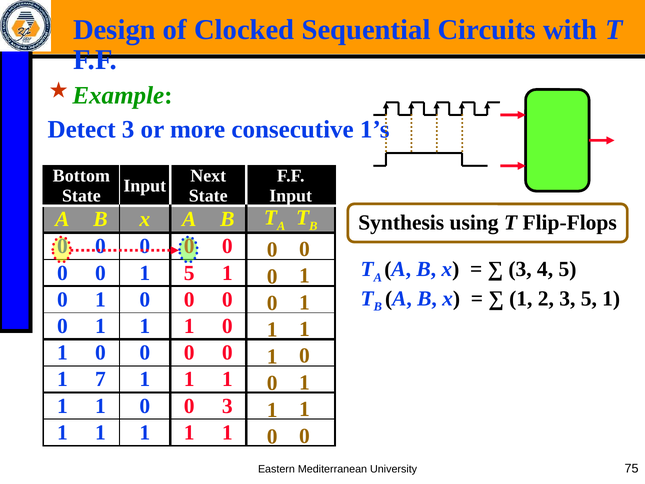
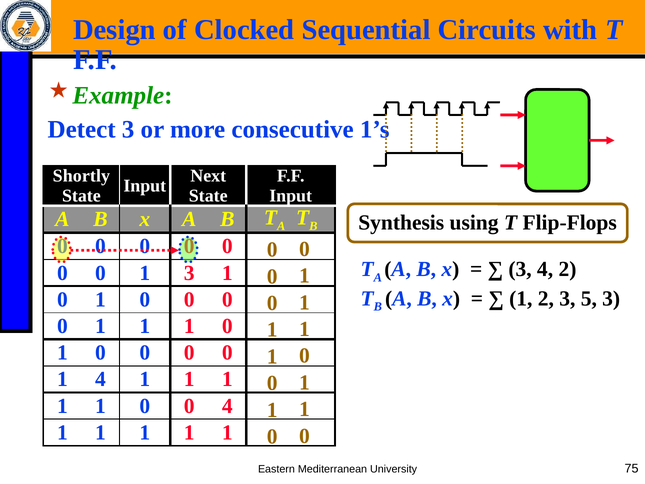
Bottom: Bottom -> Shortly
4 5: 5 -> 2
1 5: 5 -> 3
3 5 1: 1 -> 3
1 7: 7 -> 4
0 3: 3 -> 4
